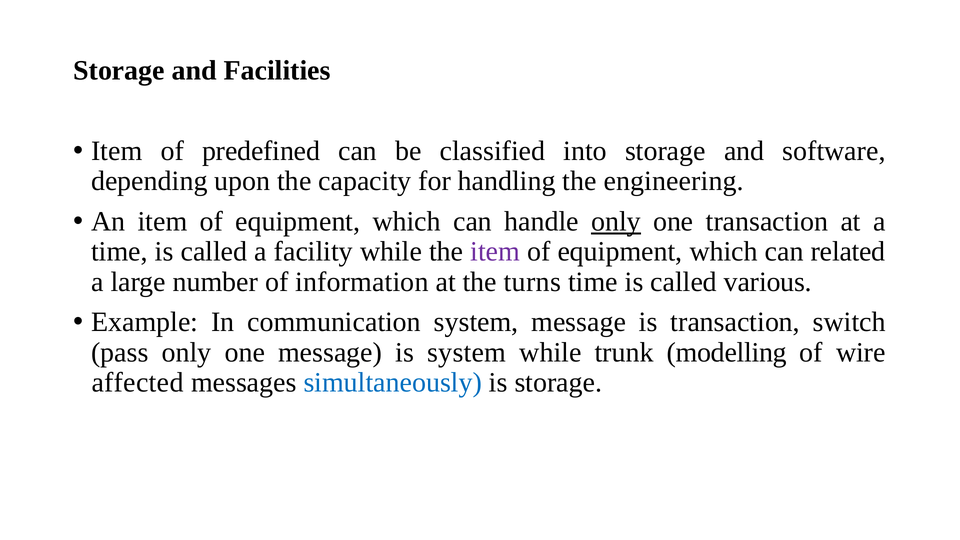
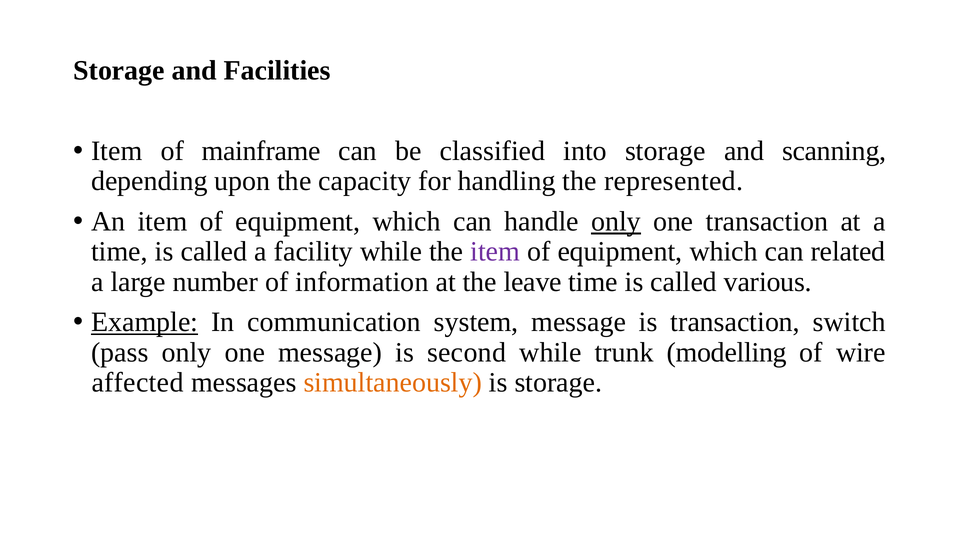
predefined: predefined -> mainframe
software: software -> scanning
engineering: engineering -> represented
turns: turns -> leave
Example underline: none -> present
is system: system -> second
simultaneously colour: blue -> orange
